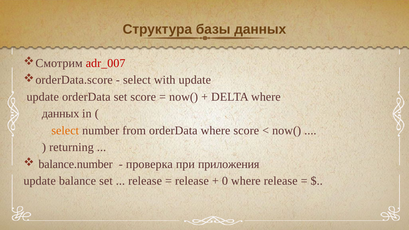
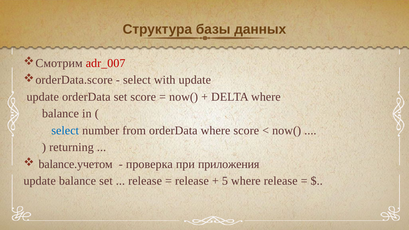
данных at (61, 114): данных -> balance
select at (65, 131) colour: orange -> blue
balance.number: balance.number -> balance.учетом
0: 0 -> 5
